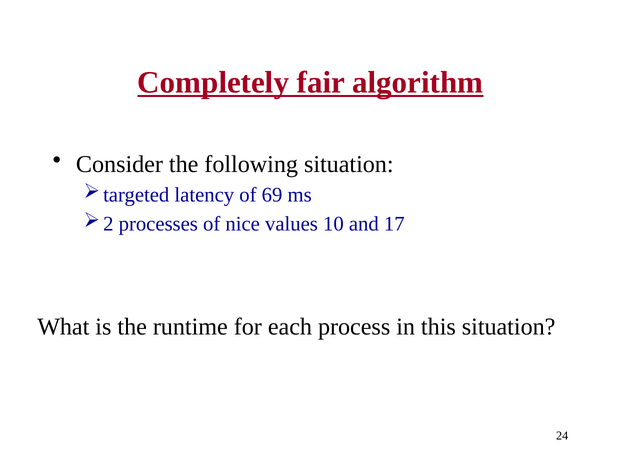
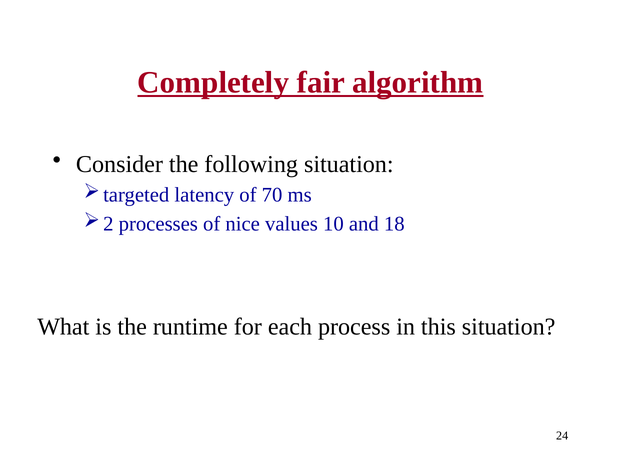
69: 69 -> 70
17: 17 -> 18
